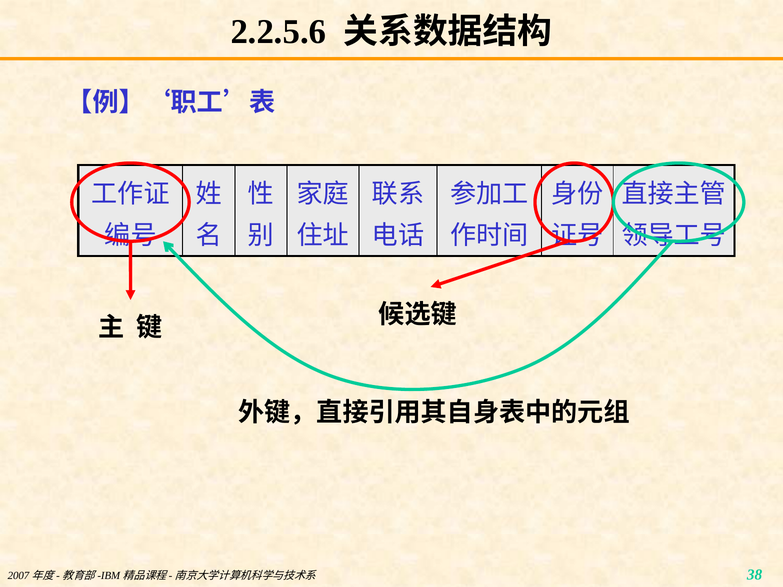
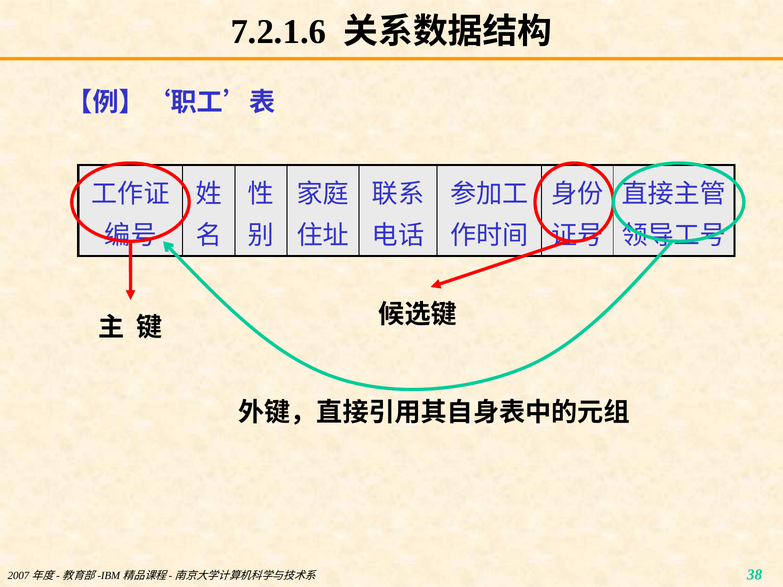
2.2.5.6: 2.2.5.6 -> 7.2.1.6
